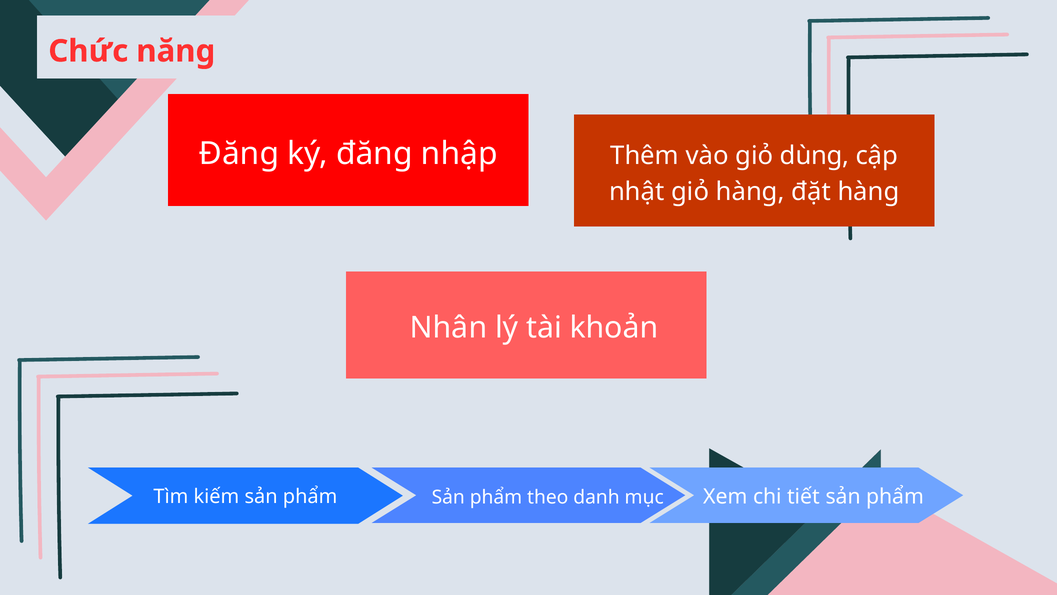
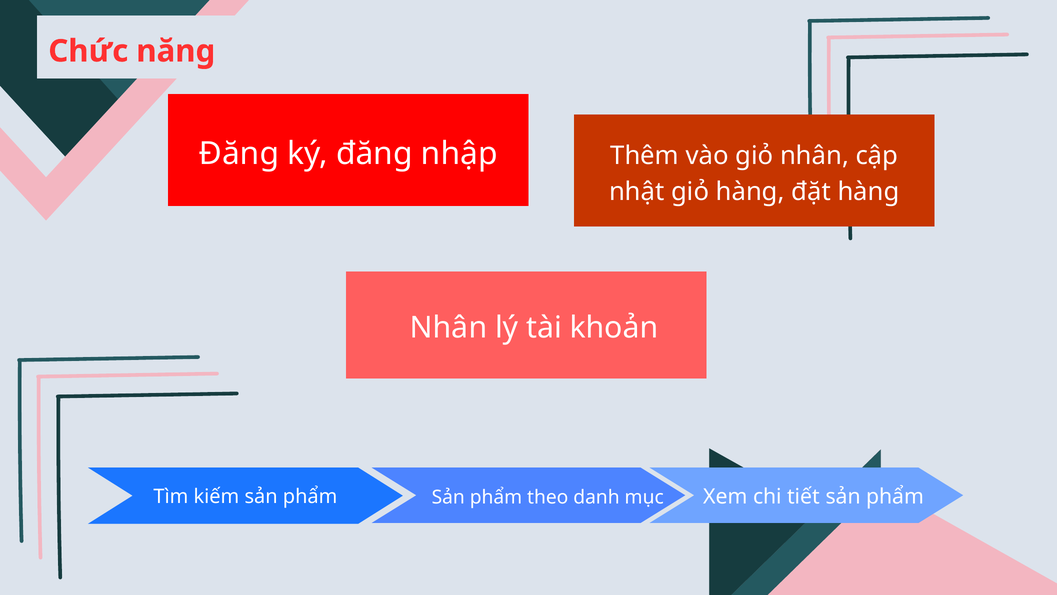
giỏ dùng: dùng -> nhân
